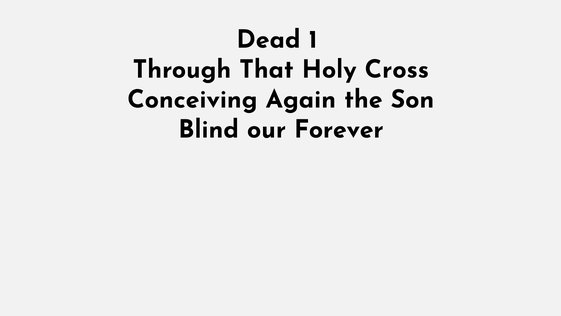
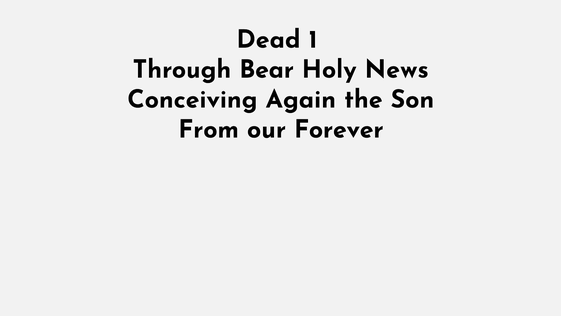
That: That -> Bear
Cross: Cross -> News
Blind: Blind -> From
